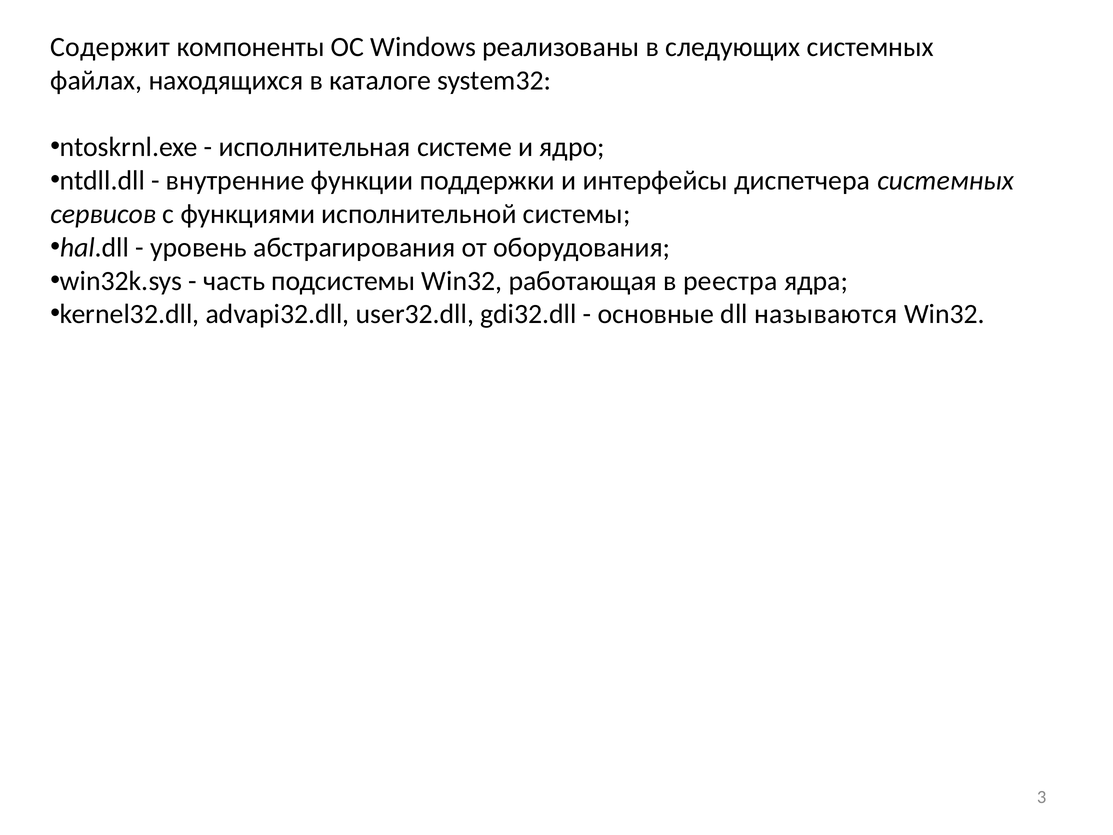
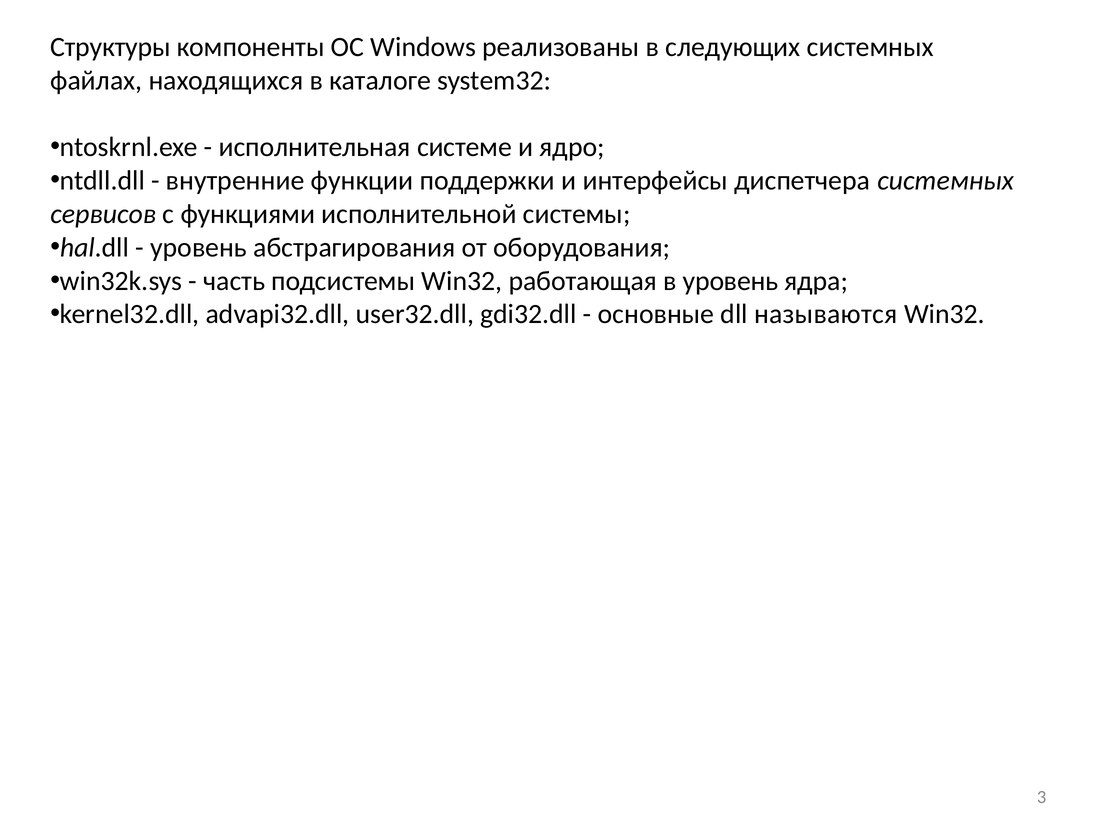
Содержит: Содержит -> Структуры
в реестра: реестра -> уровень
